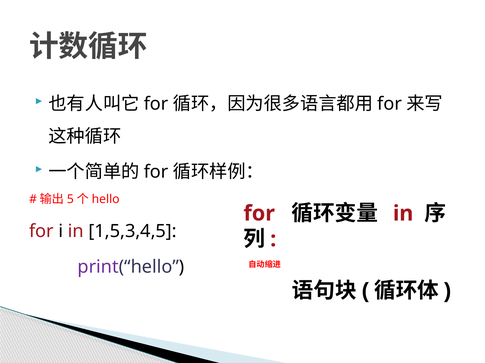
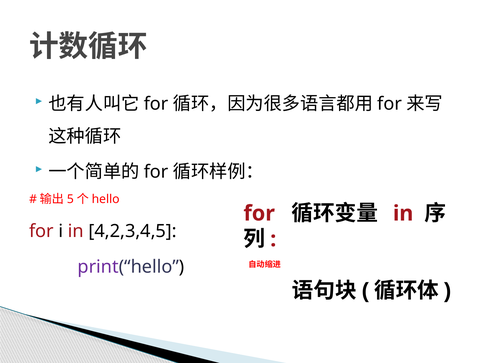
1,5,3,4,5: 1,5,3,4,5 -> 4,2,3,4,5
